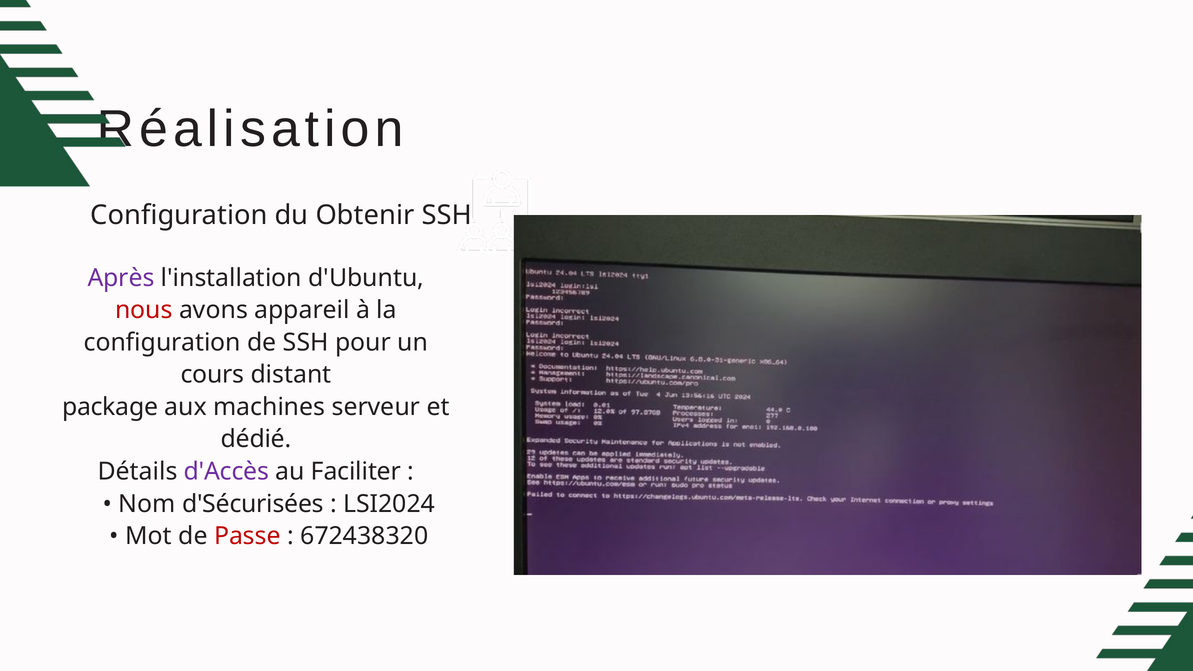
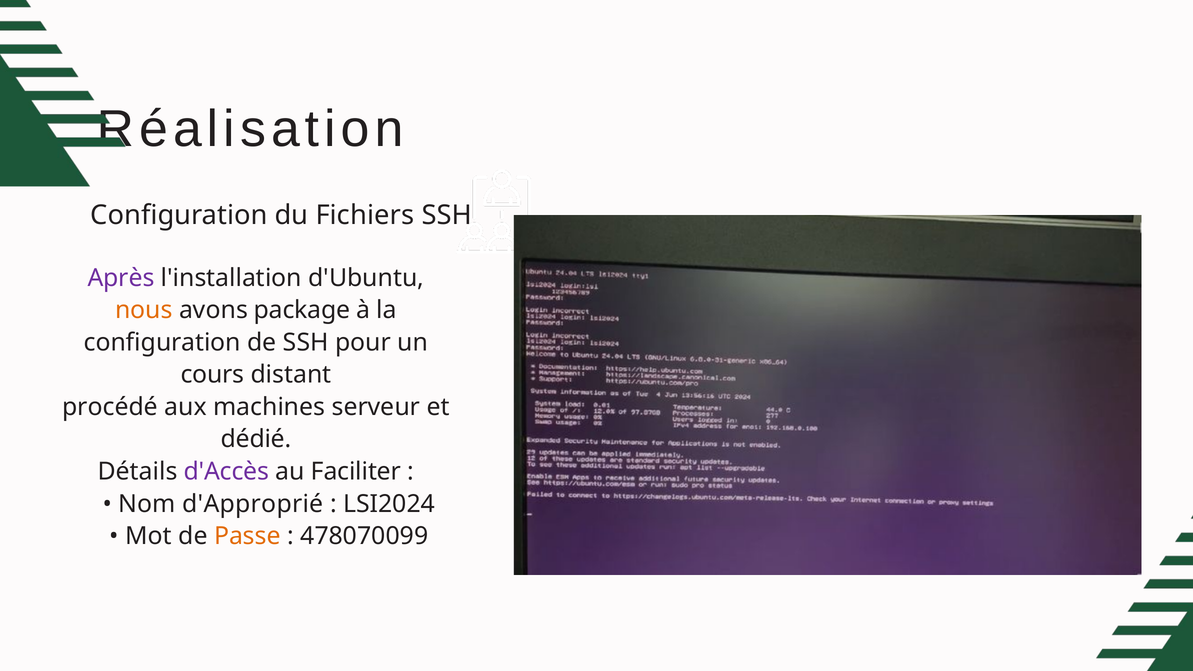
Obtenir: Obtenir -> Fichiers
nous colour: red -> orange
appareil: appareil -> package
package: package -> procédé
d'Sécurisées: d'Sécurisées -> d'Approprié
Passe colour: red -> orange
672438320: 672438320 -> 478070099
